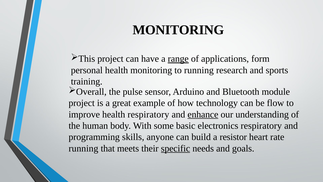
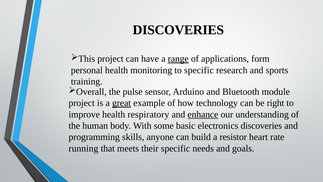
MONITORING at (178, 30): MONITORING -> DISCOVERIES
to running: running -> specific
great underline: none -> present
flow: flow -> right
electronics respiratory: respiratory -> discoveries
specific at (176, 148) underline: present -> none
